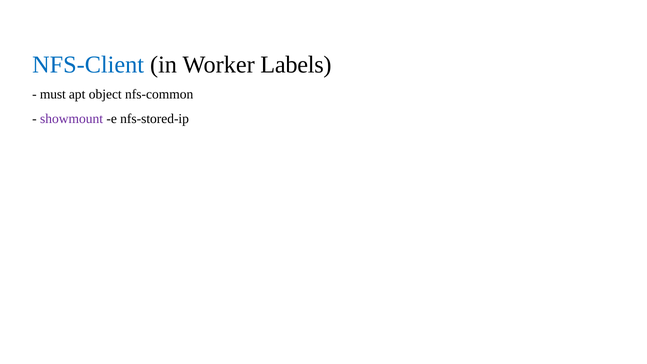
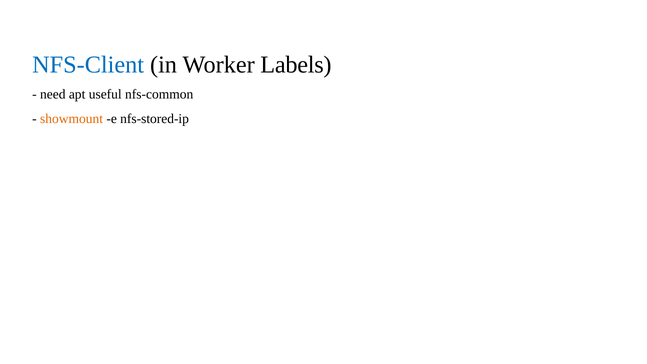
must: must -> need
object: object -> useful
showmount colour: purple -> orange
